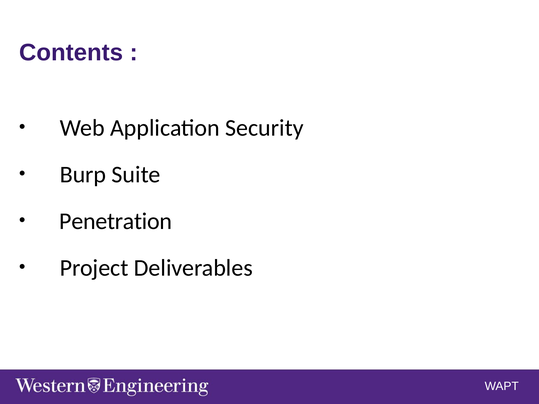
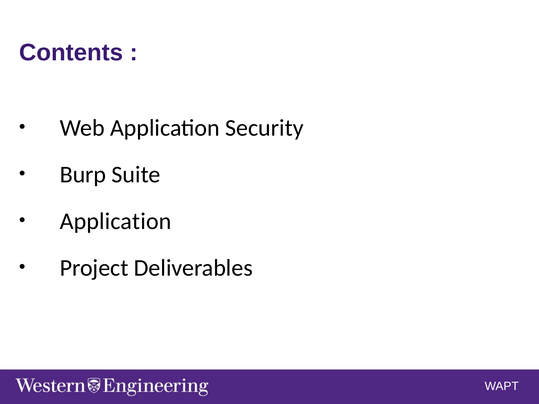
Penetration at (116, 221): Penetration -> Application
